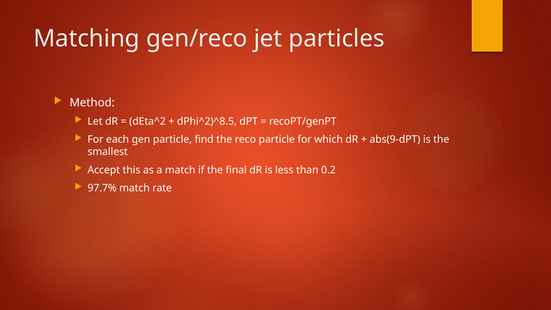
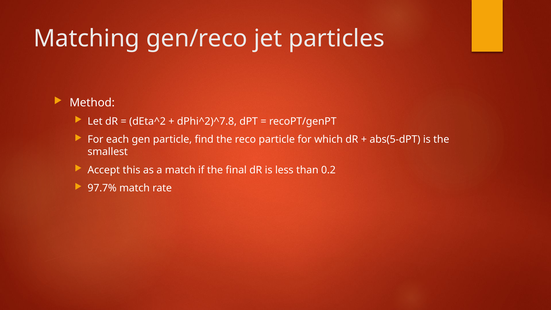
dPhi^2)^8.5: dPhi^2)^8.5 -> dPhi^2)^7.8
abs(9-dPT: abs(9-dPT -> abs(5-dPT
